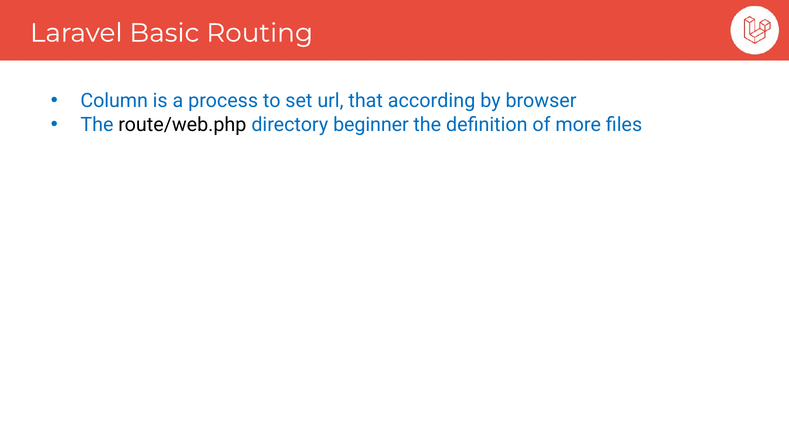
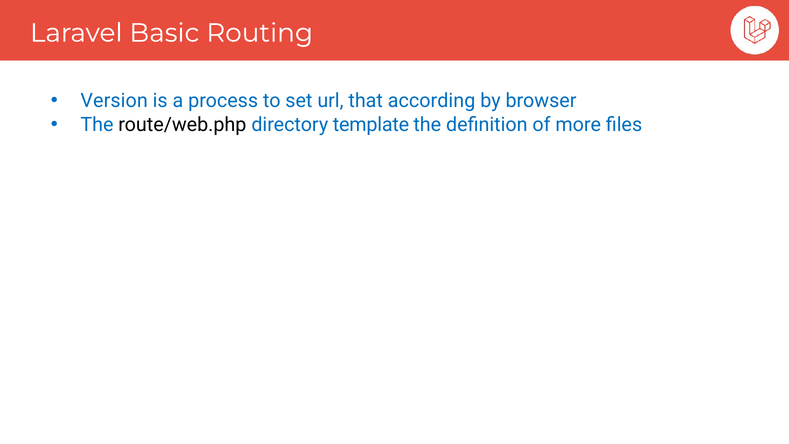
Column: Column -> Version
beginner: beginner -> template
